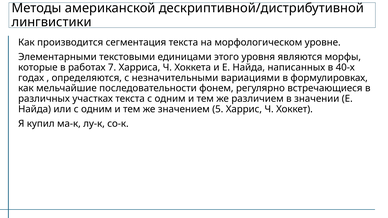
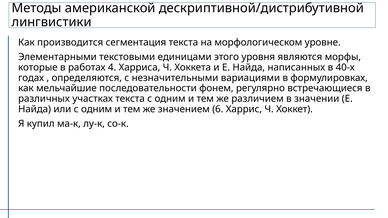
7: 7 -> 4
5: 5 -> 6
